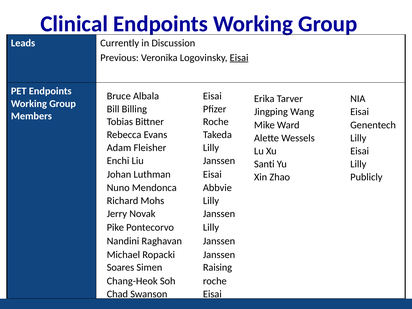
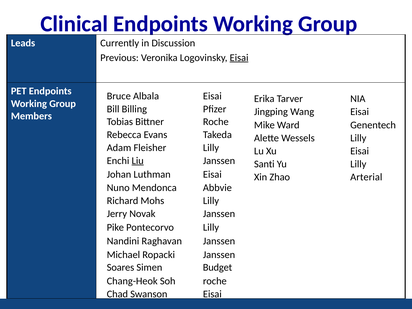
Liu underline: none -> present
Publicly: Publicly -> Arterial
Raising: Raising -> Budget
